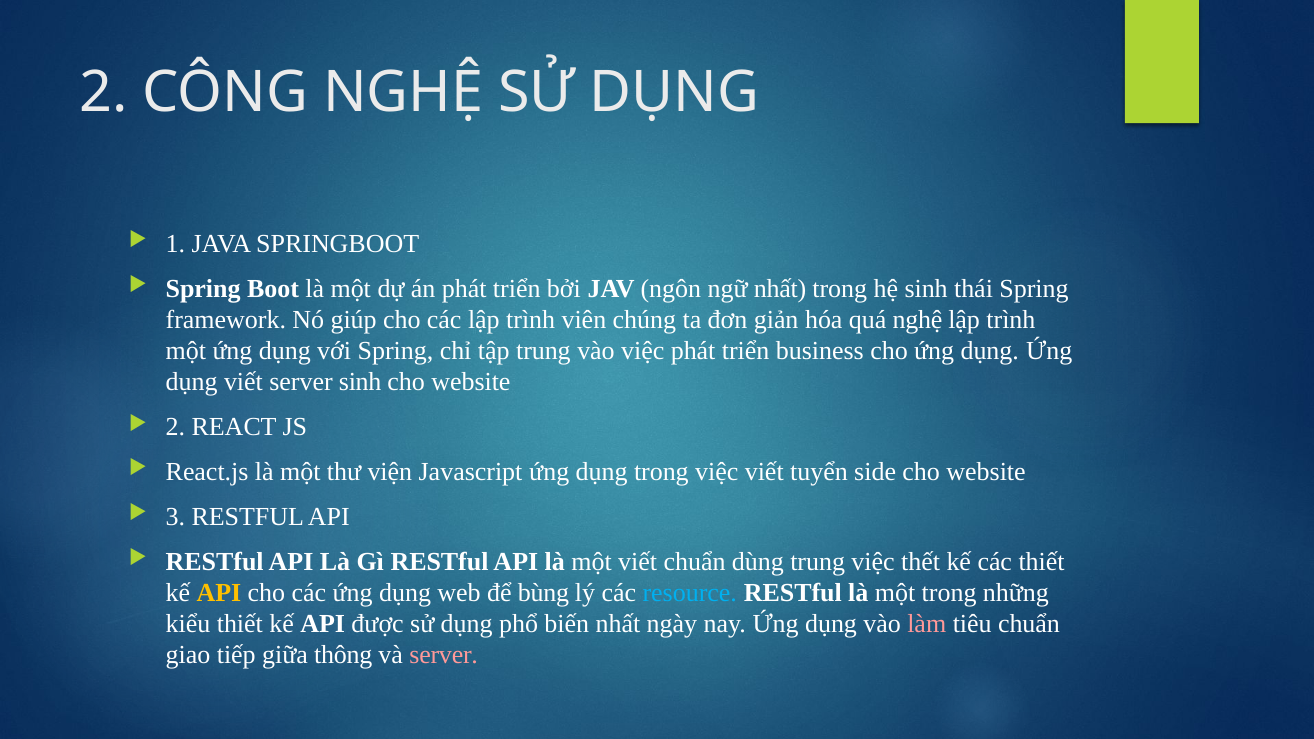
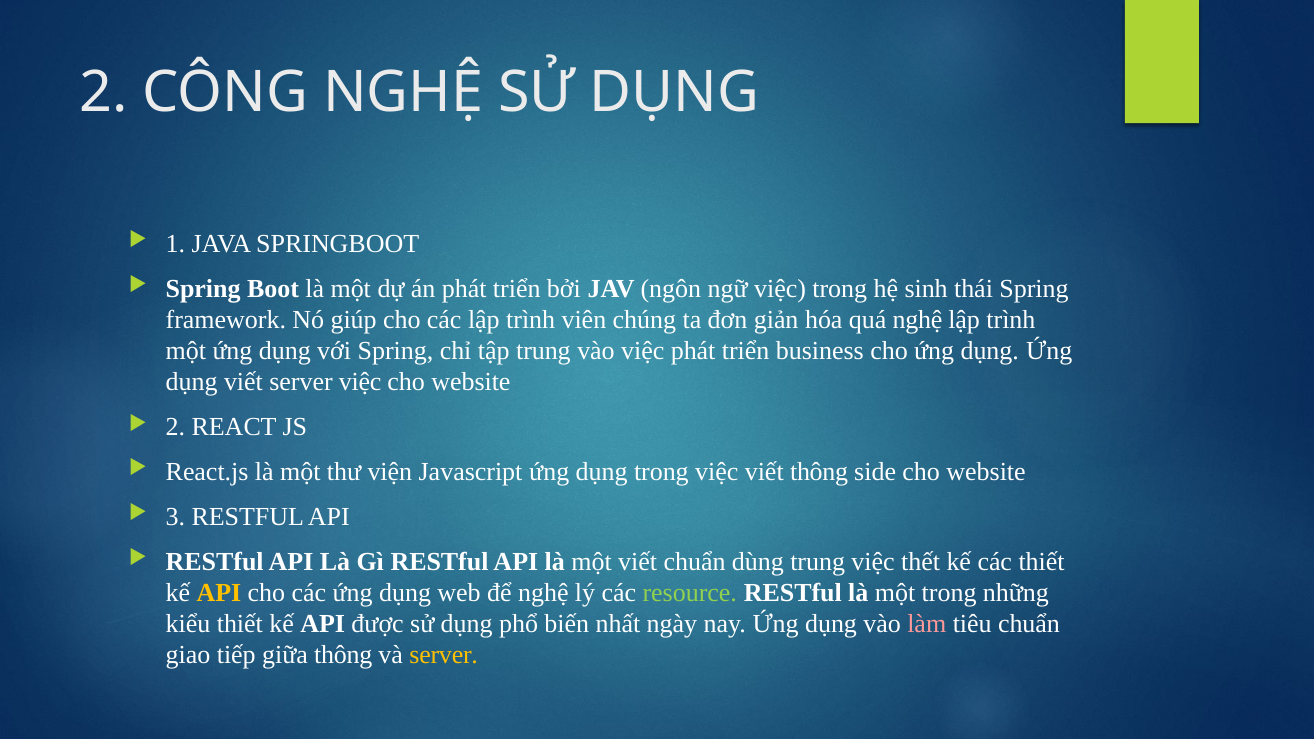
ngữ nhất: nhất -> việc
server sinh: sinh -> việc
viết tuyển: tuyển -> thông
để bùng: bùng -> nghệ
resource colour: light blue -> light green
server at (444, 655) colour: pink -> yellow
